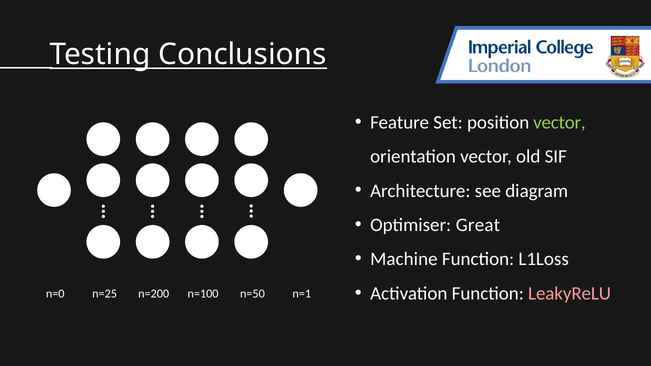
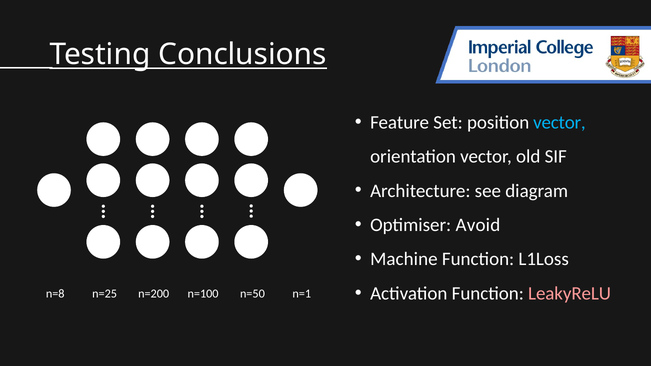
vector at (559, 122) colour: light green -> light blue
Great: Great -> Avoid
n=0: n=0 -> n=8
